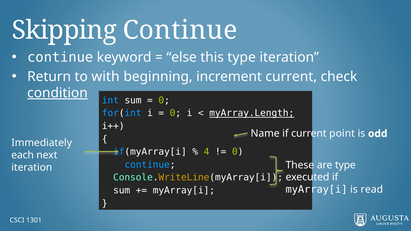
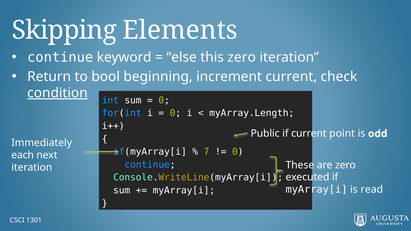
Skipping Continue: Continue -> Elements
this type: type -> zero
with: with -> bool
myArray.Length underline: present -> none
Name: Name -> Public
4: 4 -> 7
are type: type -> zero
